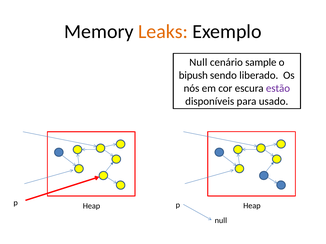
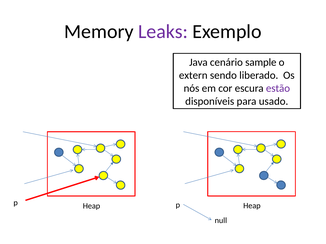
Leaks colour: orange -> purple
Null at (198, 62): Null -> Java
bipush: bipush -> extern
